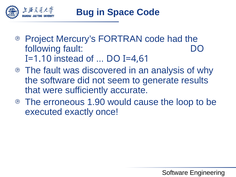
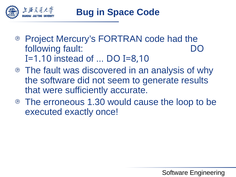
I=4,61: I=4,61 -> I=8,10
1.90: 1.90 -> 1.30
